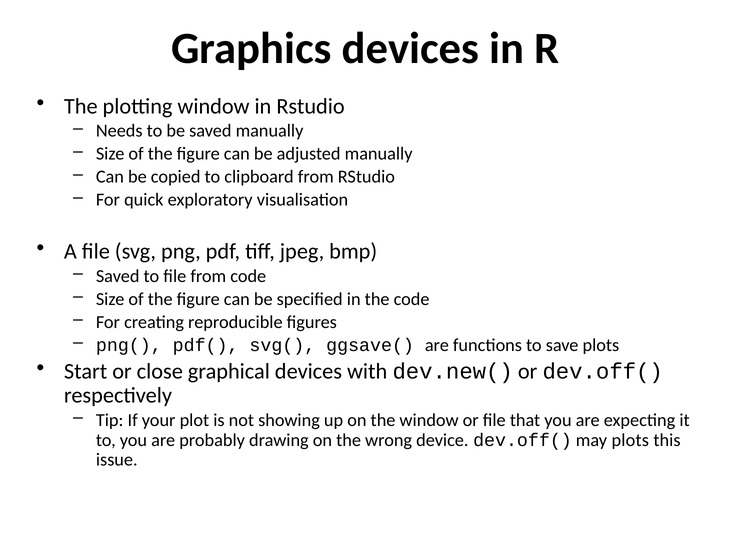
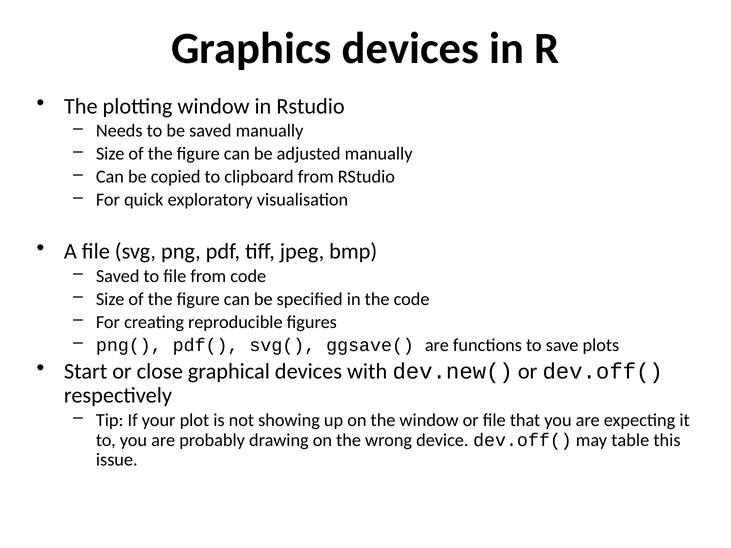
may plots: plots -> table
